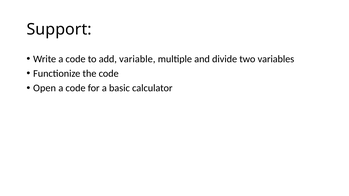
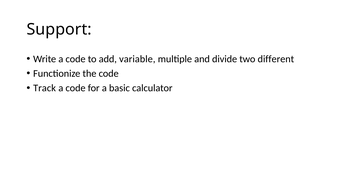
variables: variables -> different
Open: Open -> Track
